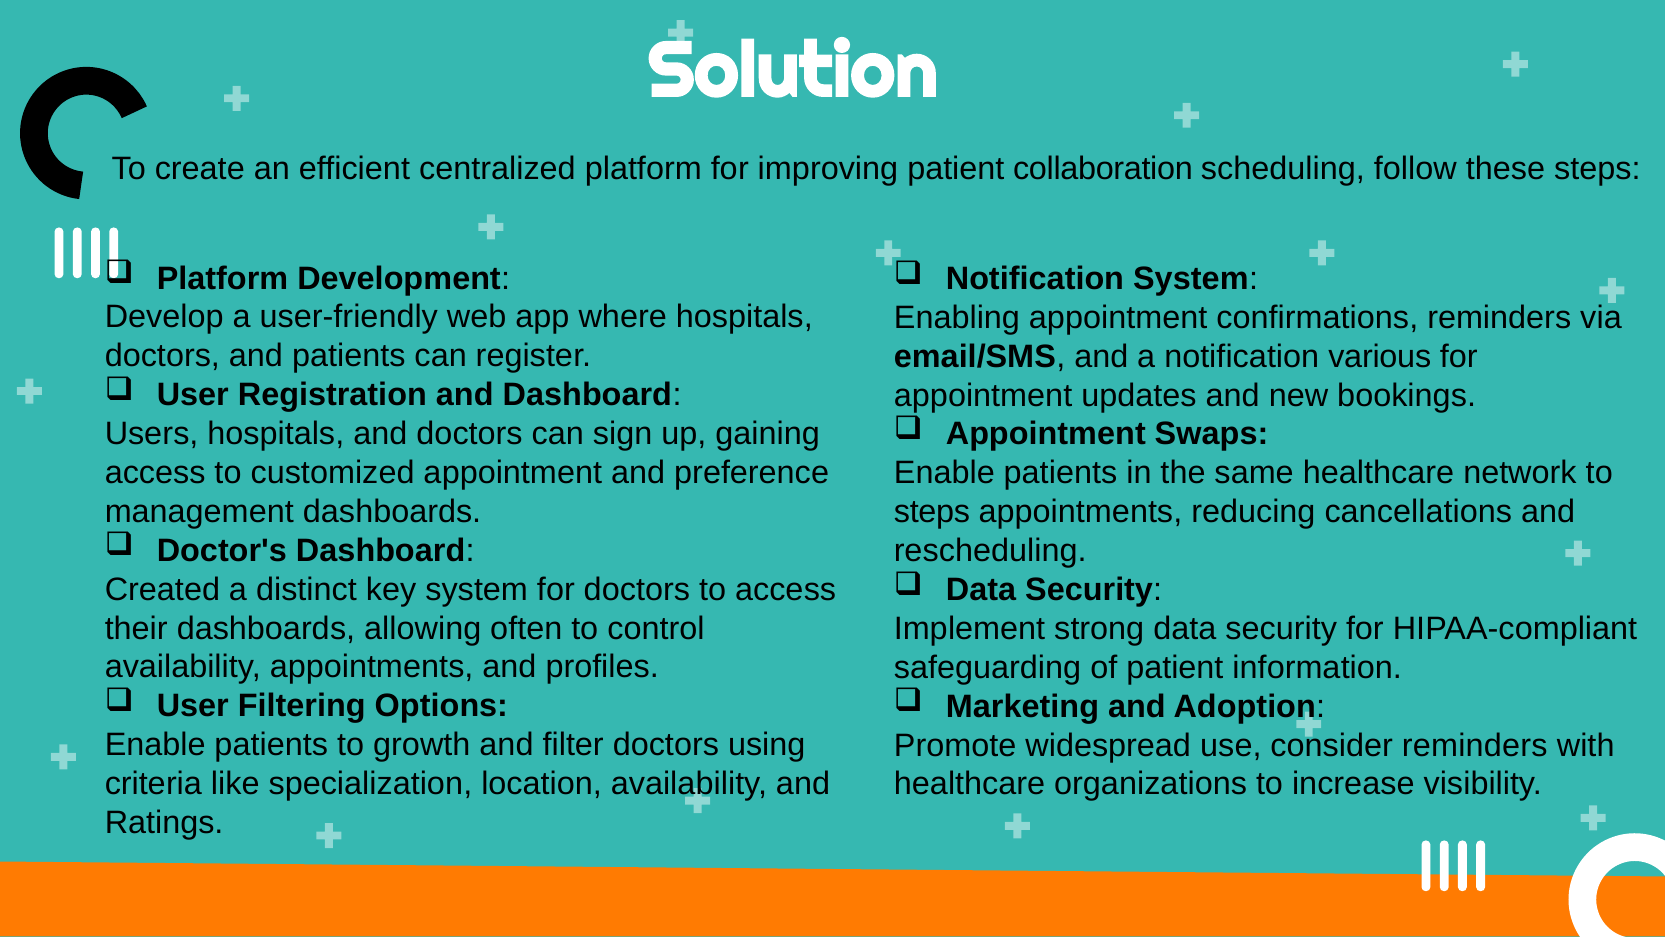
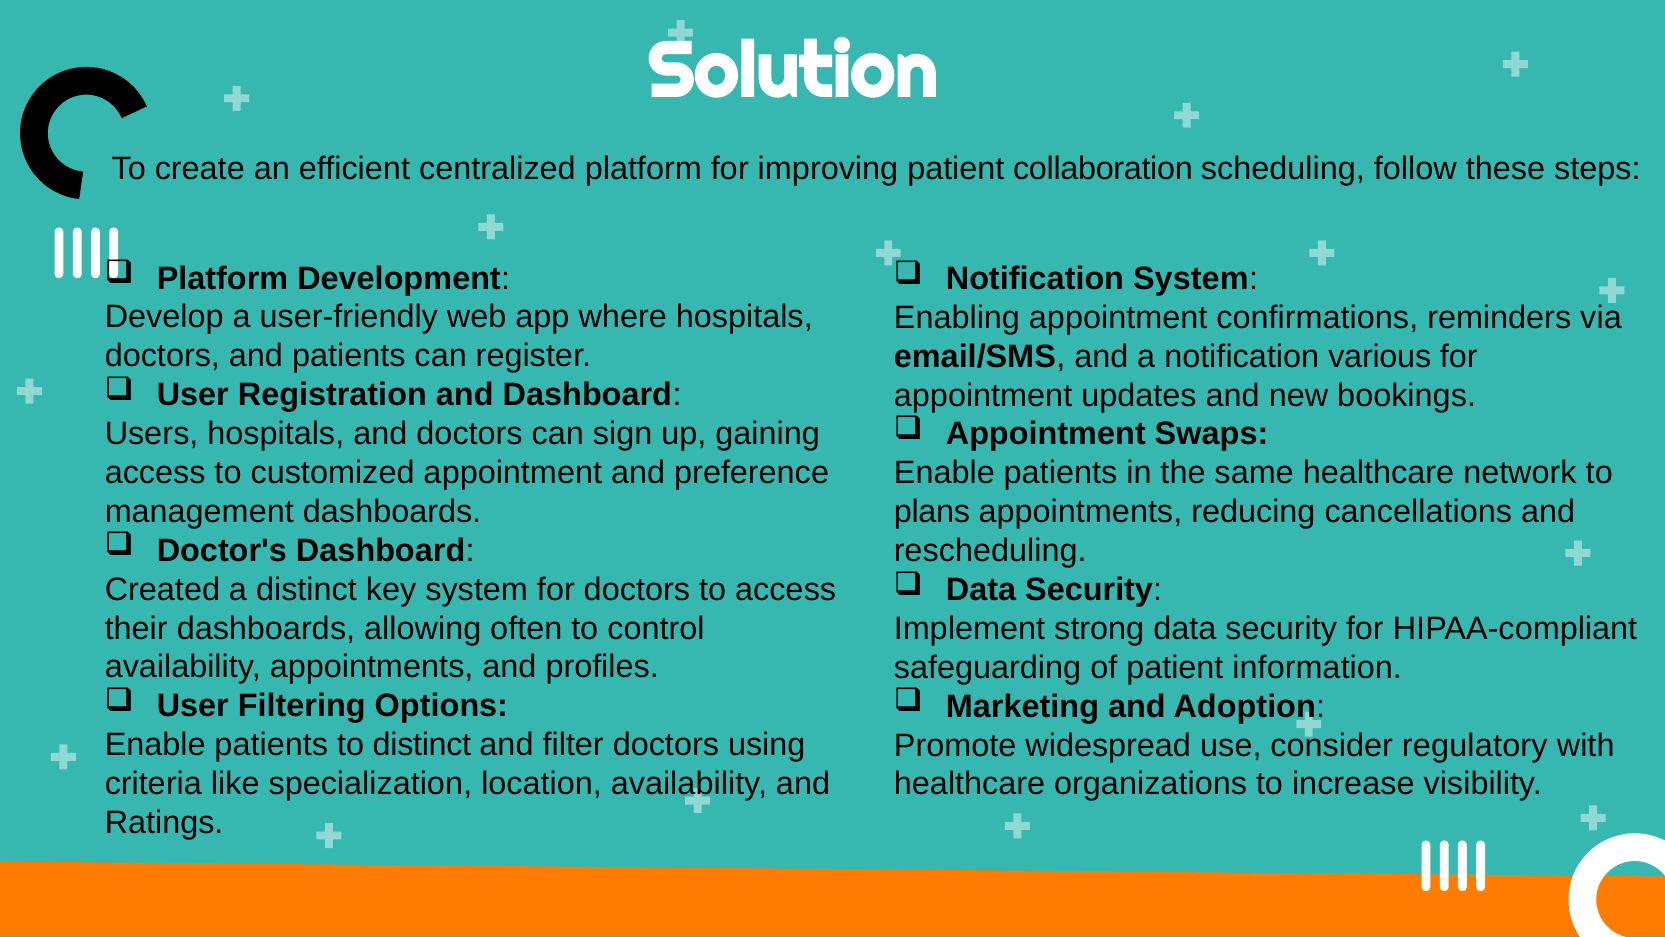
steps at (932, 512): steps -> plans
to growth: growth -> distinct
consider reminders: reminders -> regulatory
